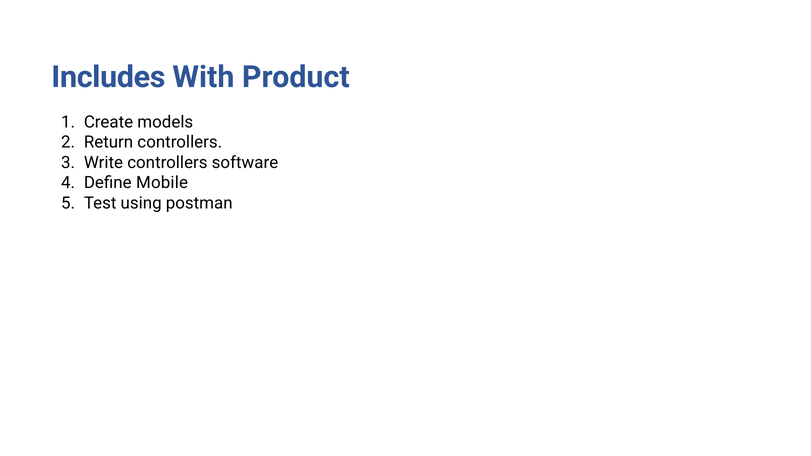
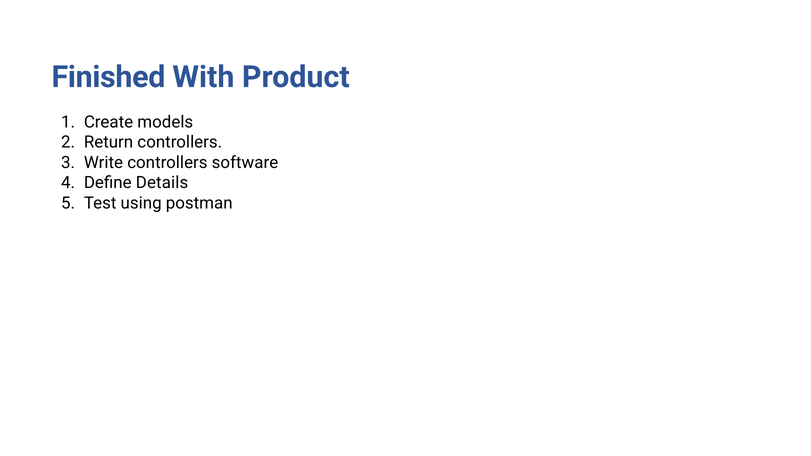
Includes: Includes -> Finished
Mobile: Mobile -> Details
